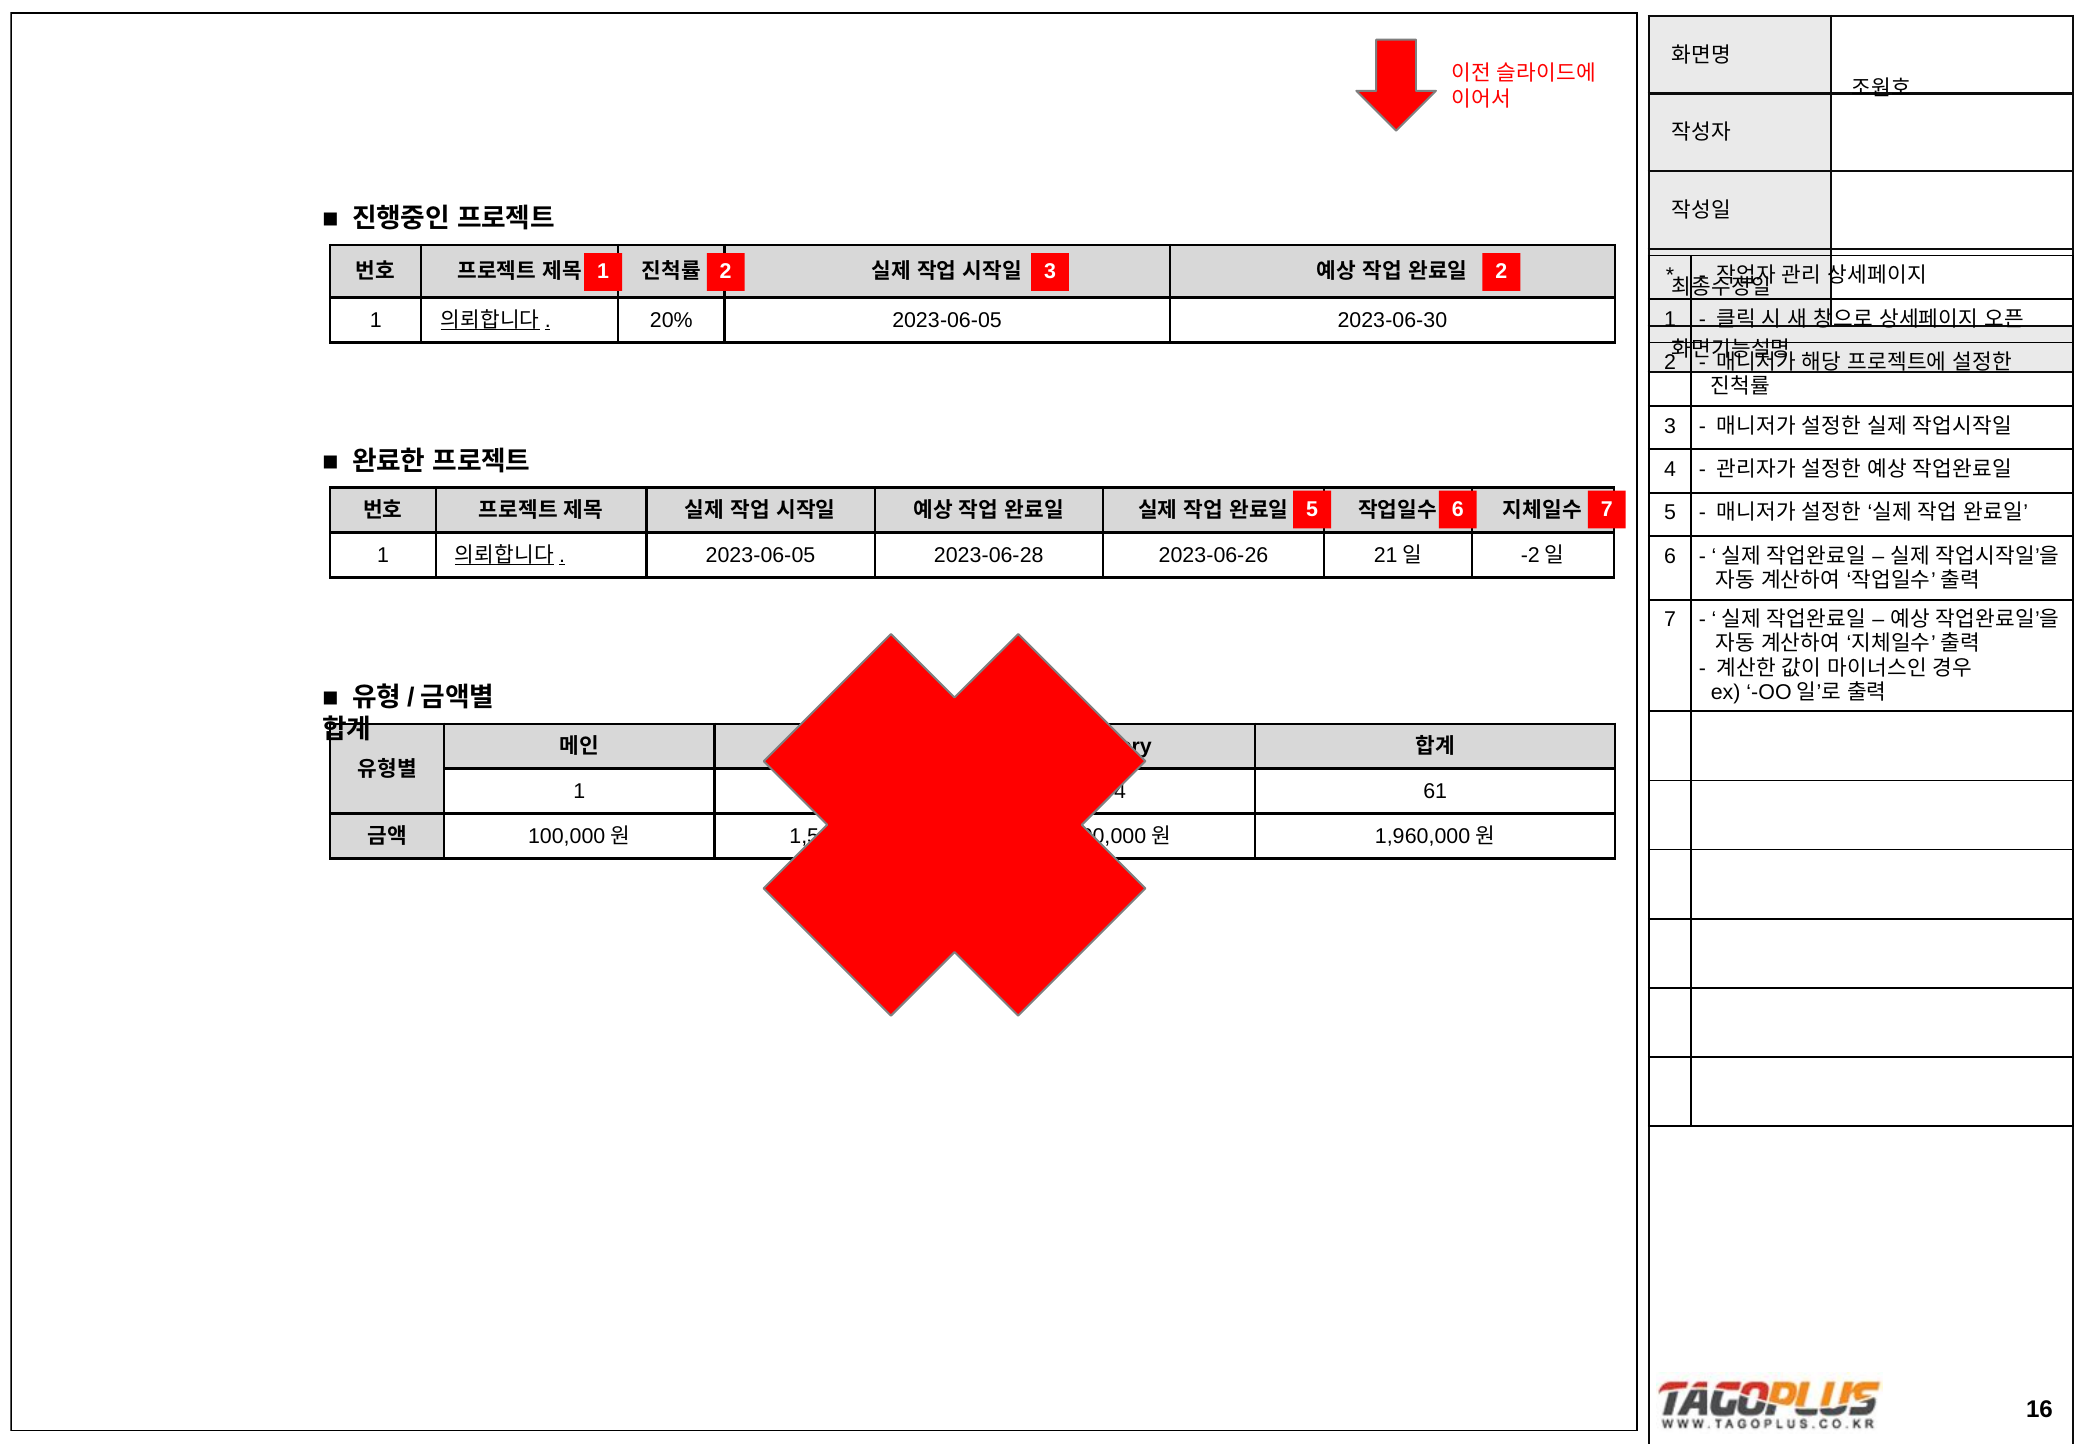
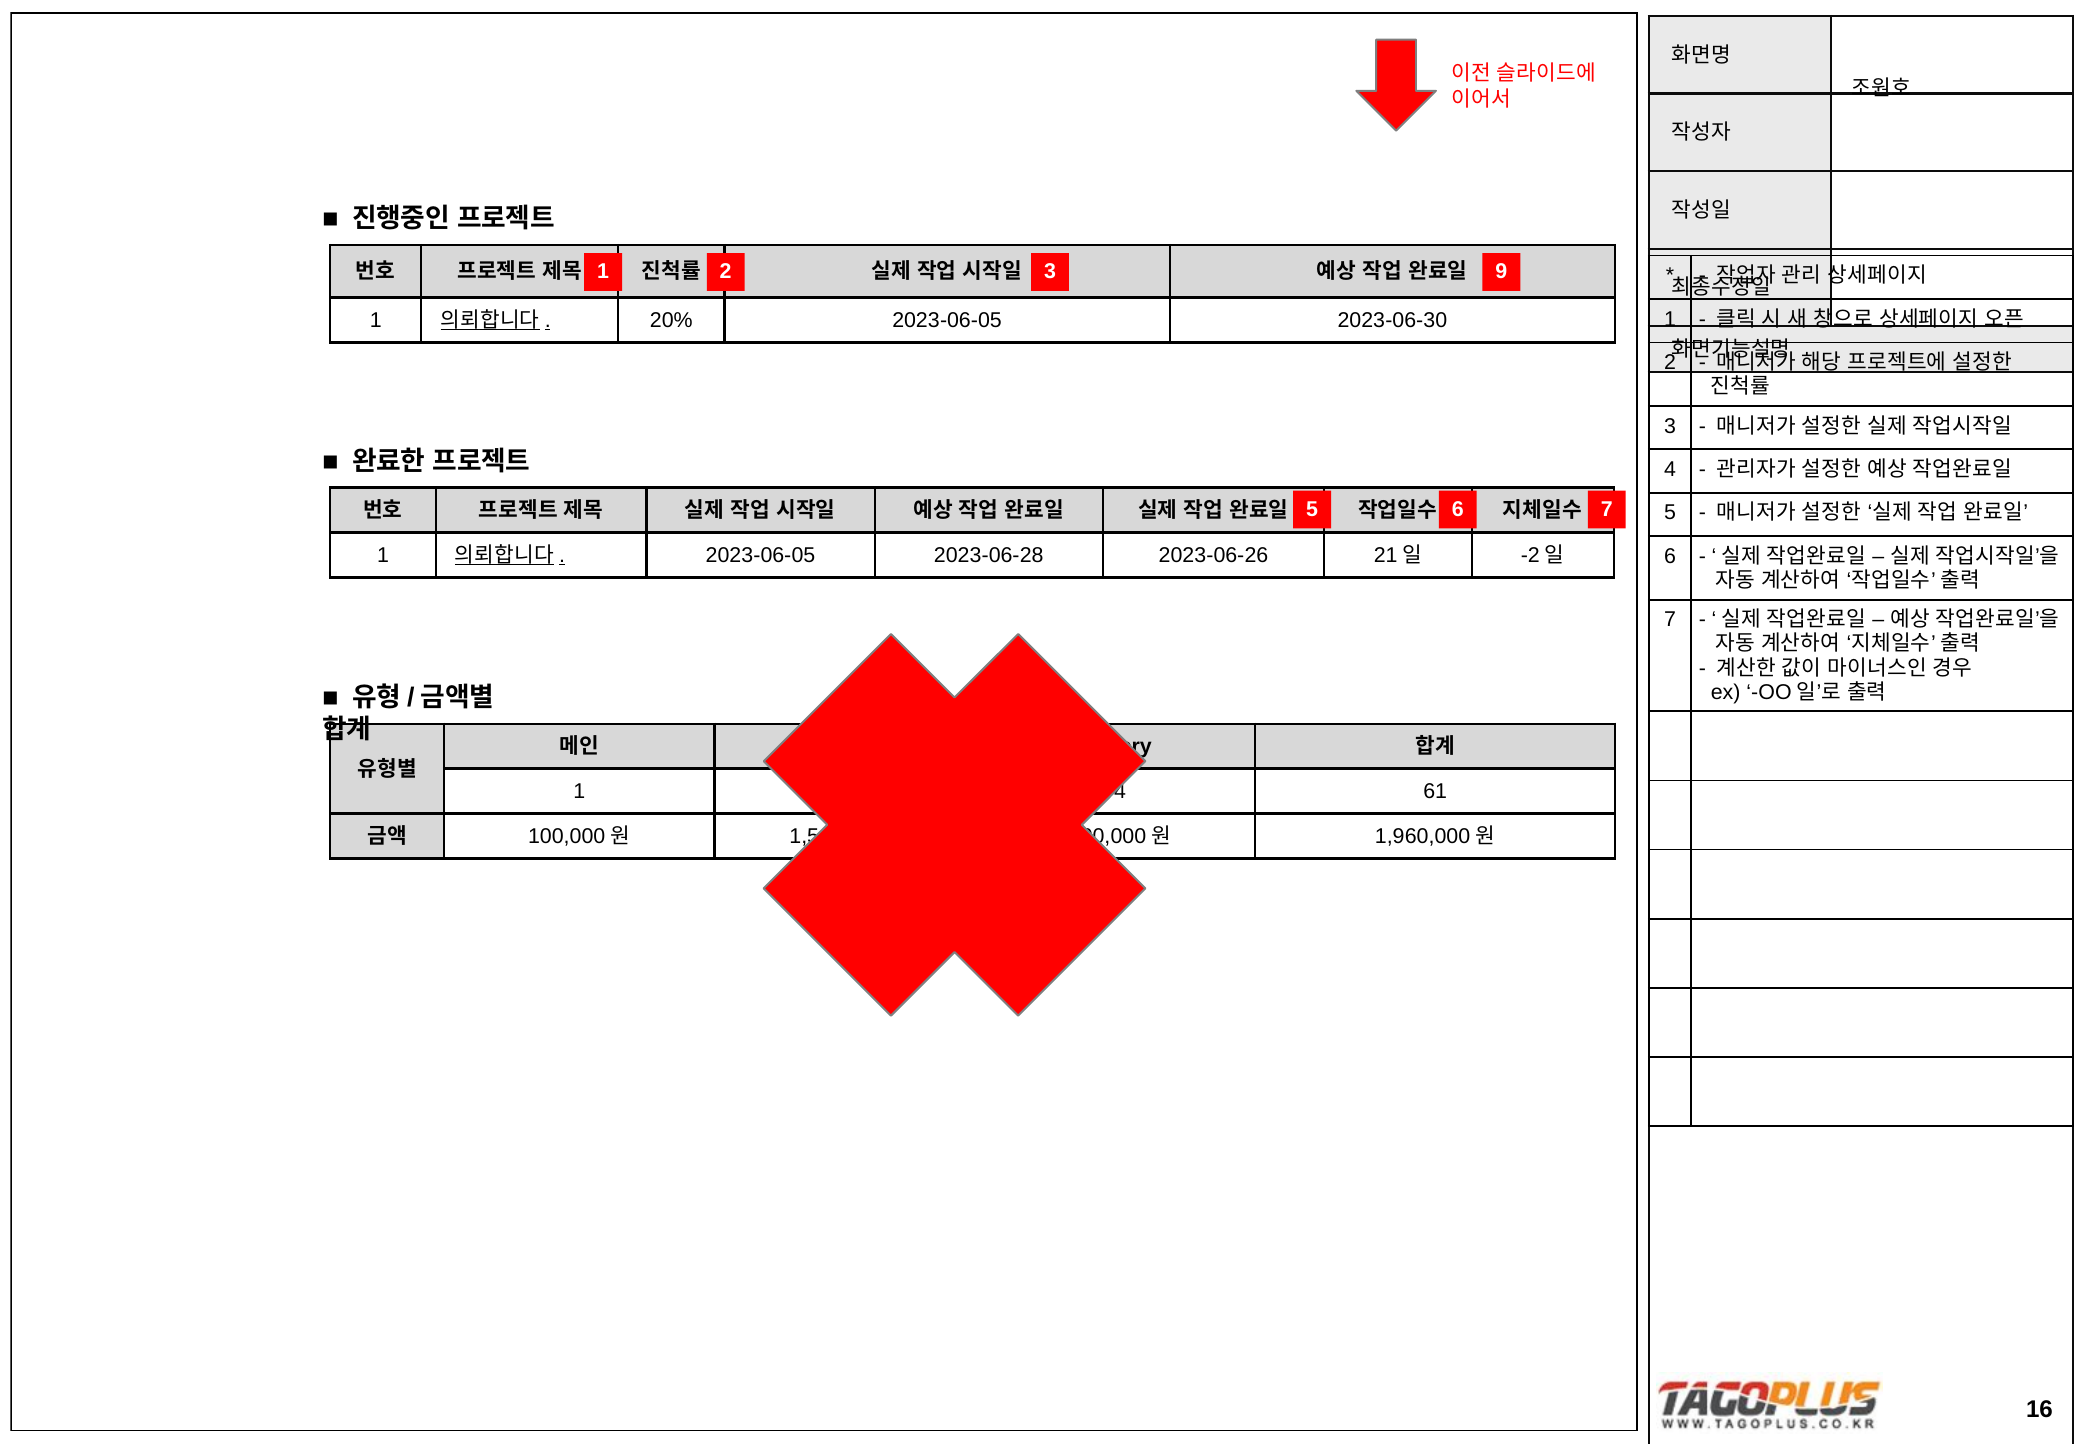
3 2: 2 -> 9
